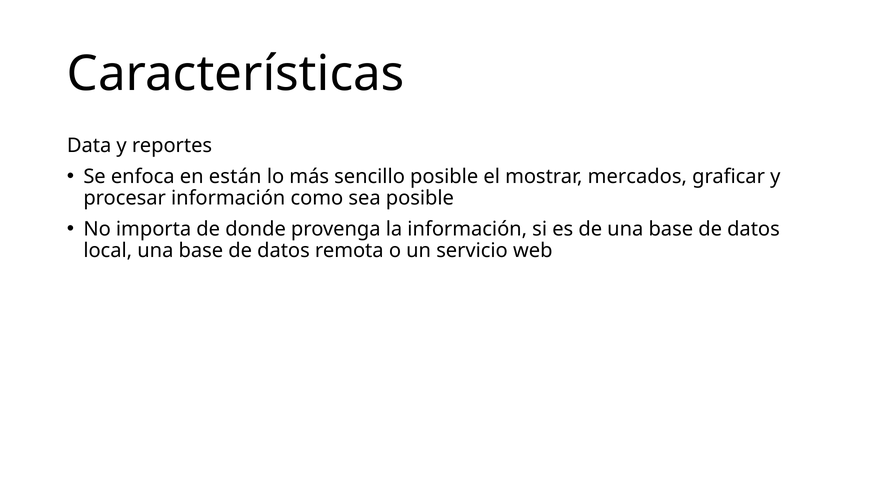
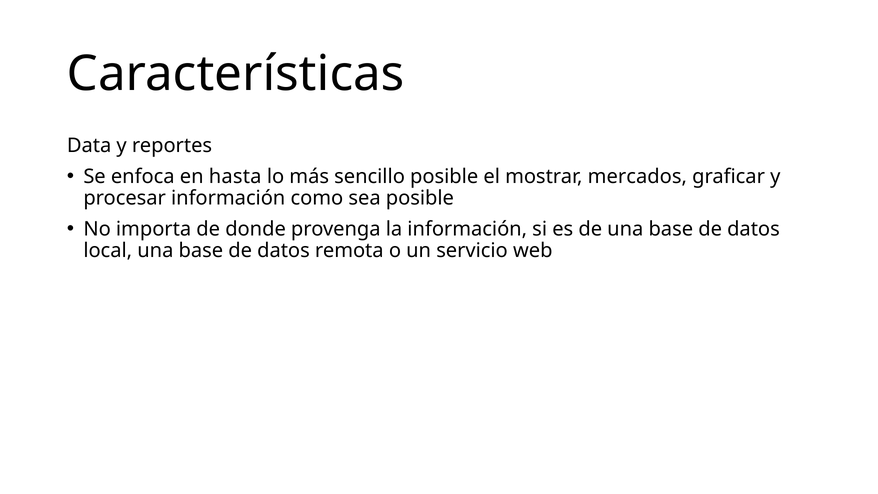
están: están -> hasta
